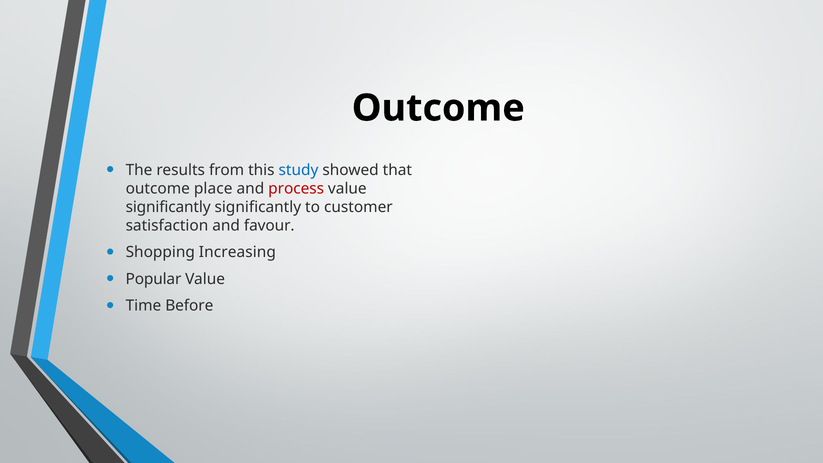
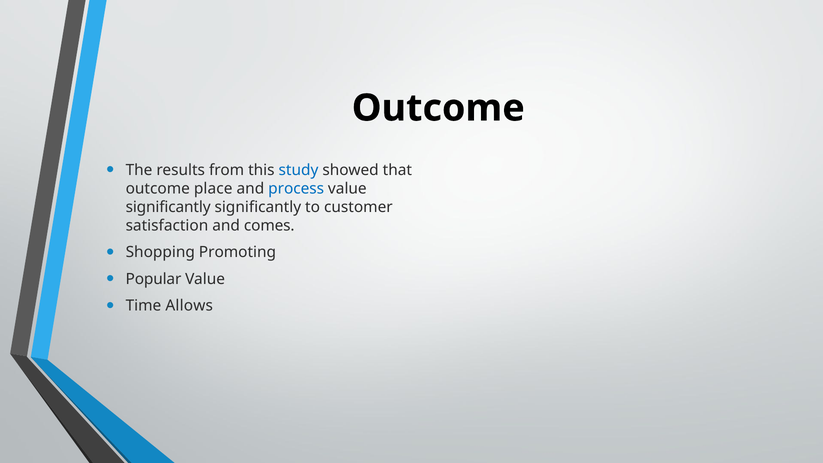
process colour: red -> blue
favour: favour -> comes
Increasing: Increasing -> Promoting
Before: Before -> Allows
